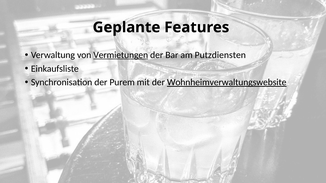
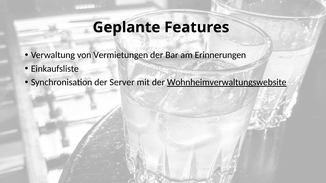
Vermietungen underline: present -> none
Putzdiensten: Putzdiensten -> Erinnerungen
Purem: Purem -> Server
